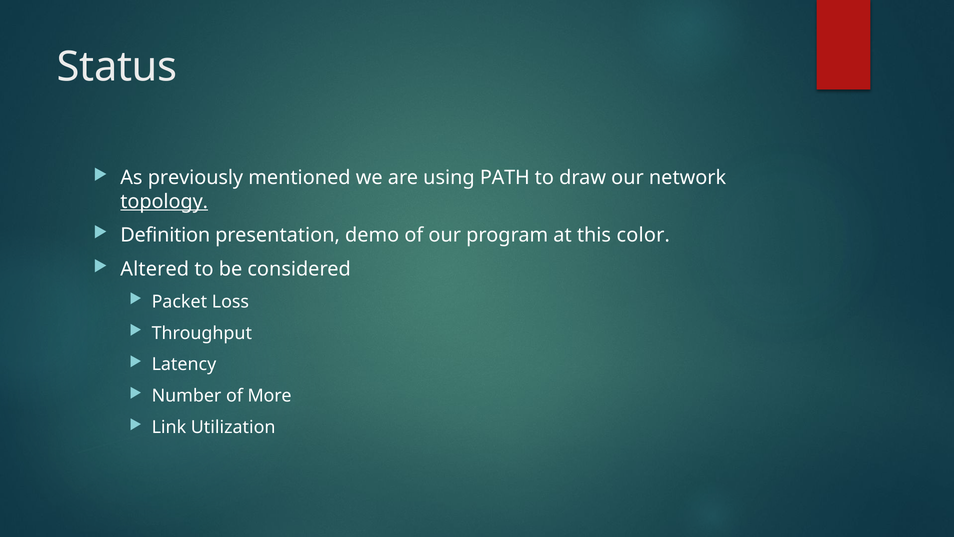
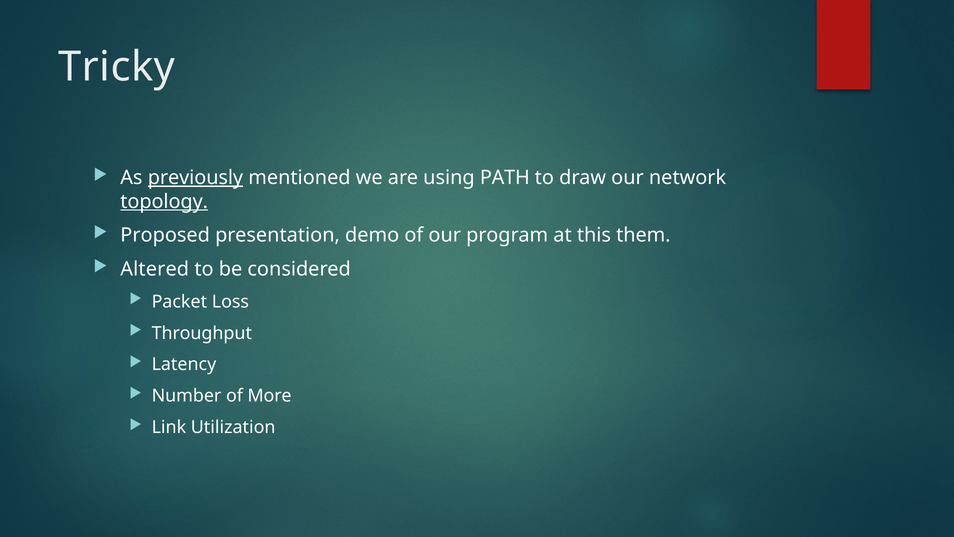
Status: Status -> Tricky
previously underline: none -> present
Definition: Definition -> Proposed
color: color -> them
